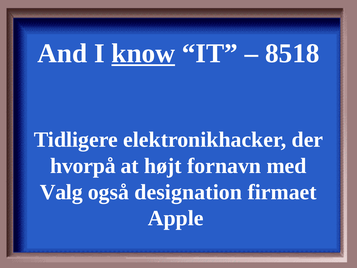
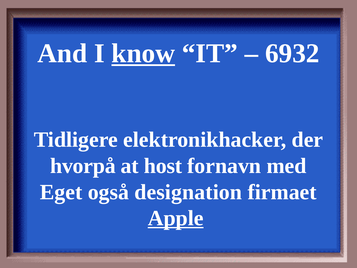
8518: 8518 -> 6932
højt: højt -> host
Valg: Valg -> Eget
Apple underline: none -> present
